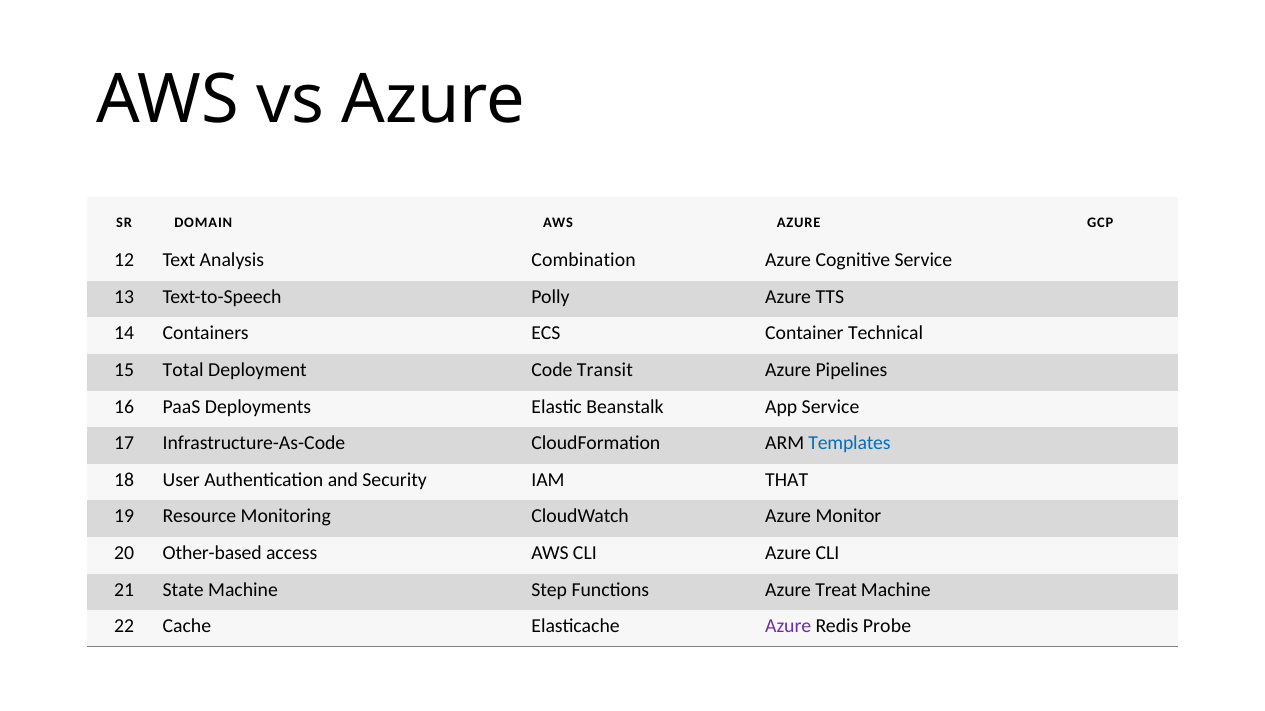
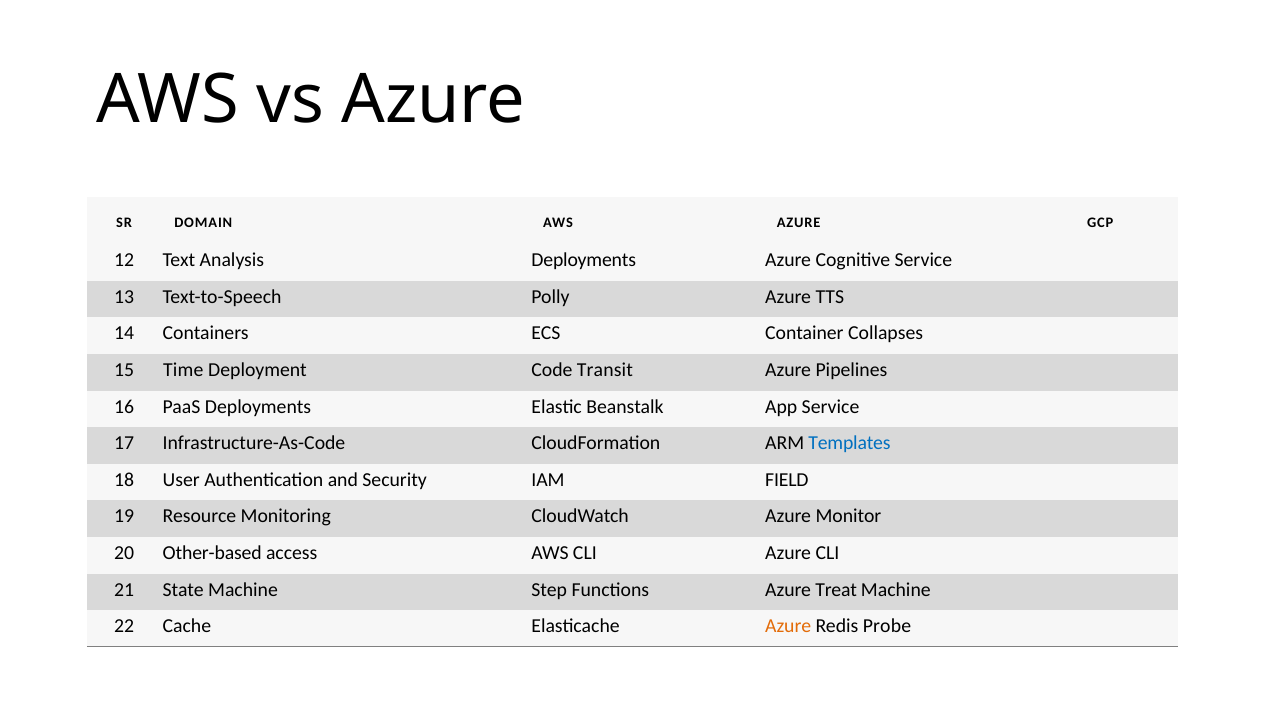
Analysis Combination: Combination -> Deployments
Technical: Technical -> Collapses
Total: Total -> Time
THAT: THAT -> FIELD
Azure at (788, 627) colour: purple -> orange
